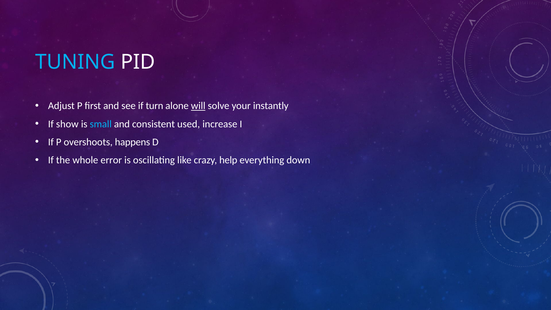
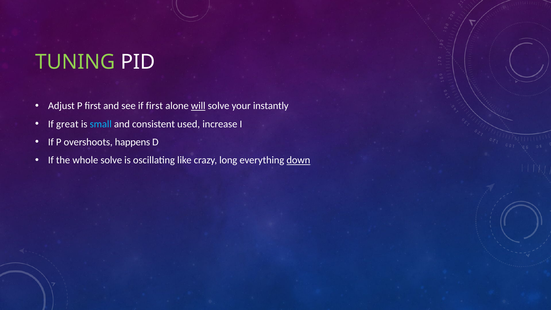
TUNING colour: light blue -> light green
if turn: turn -> first
show: show -> great
whole error: error -> solve
help: help -> long
down underline: none -> present
